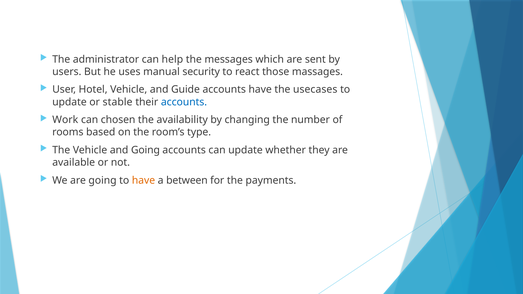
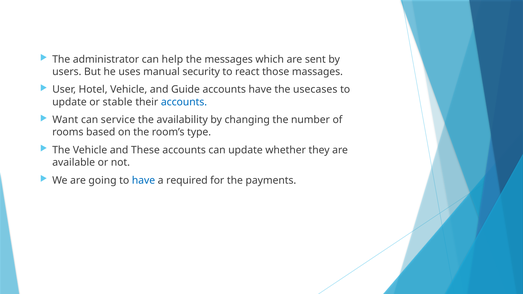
Work: Work -> Want
chosen: chosen -> service
and Going: Going -> These
have at (143, 180) colour: orange -> blue
between: between -> required
